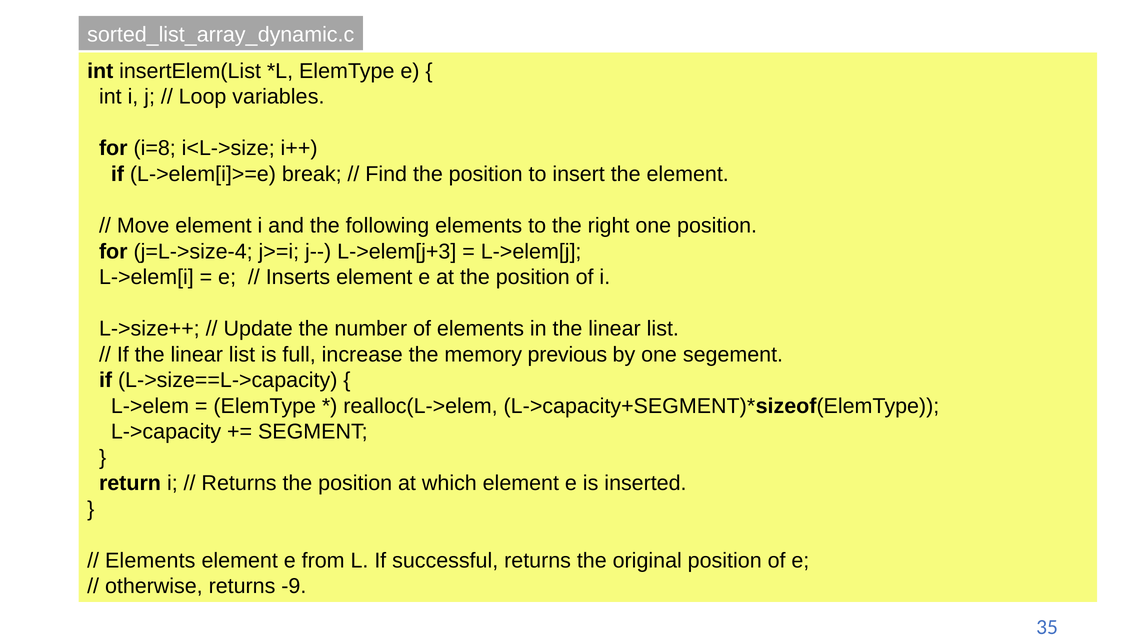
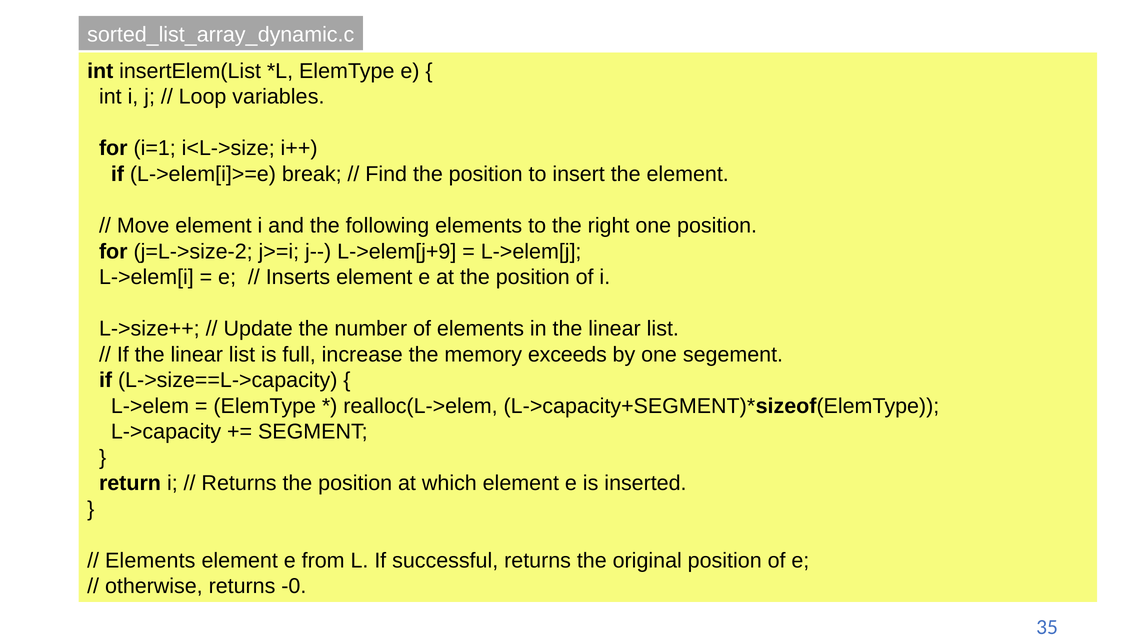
i=8: i=8 -> i=1
j=L->size-4: j=L->size-4 -> j=L->size-2
L->elem[j+3: L->elem[j+3 -> L->elem[j+9
previous: previous -> exceeds
-9: -9 -> -0
